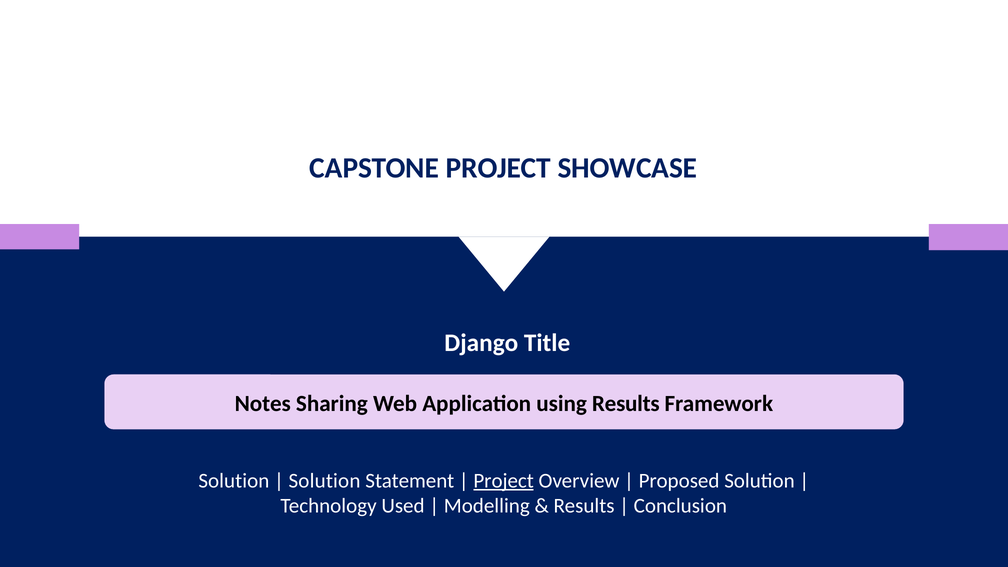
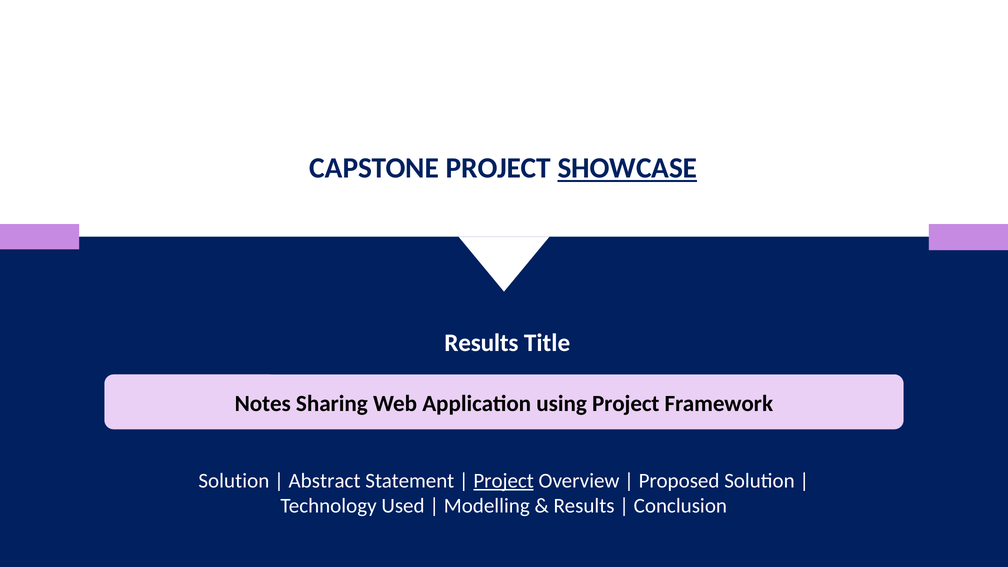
SHOWCASE underline: none -> present
Django at (481, 343): Django -> Results
using Results: Results -> Project
Solution at (324, 481): Solution -> Abstract
